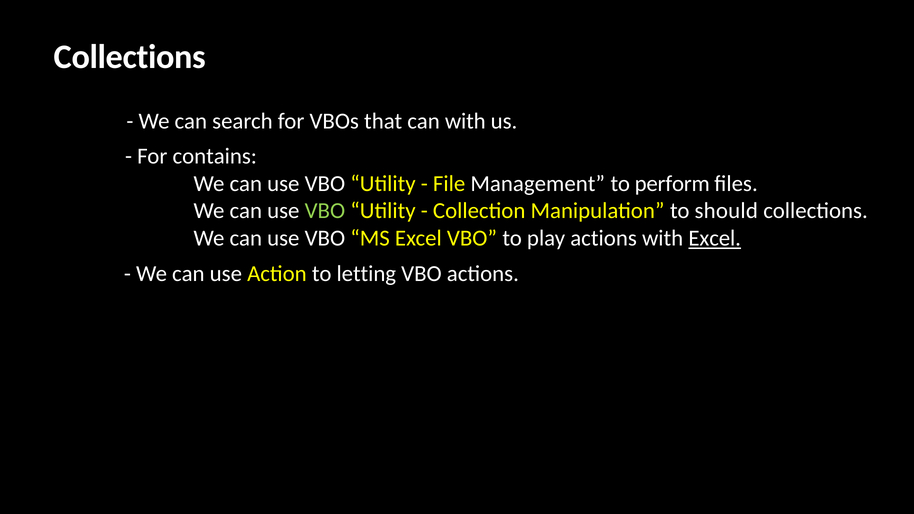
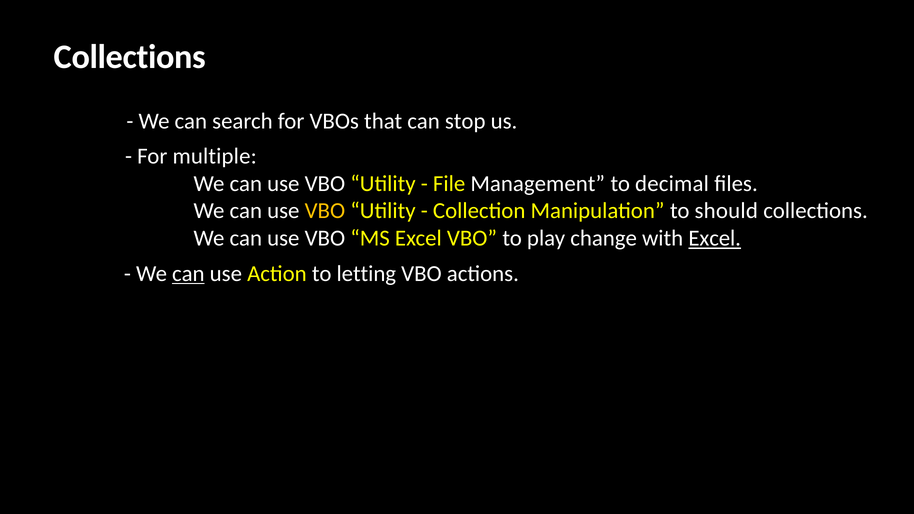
can with: with -> stop
contains: contains -> multiple
perform: perform -> decimal
VBO at (325, 211) colour: light green -> yellow
play actions: actions -> change
can at (188, 274) underline: none -> present
